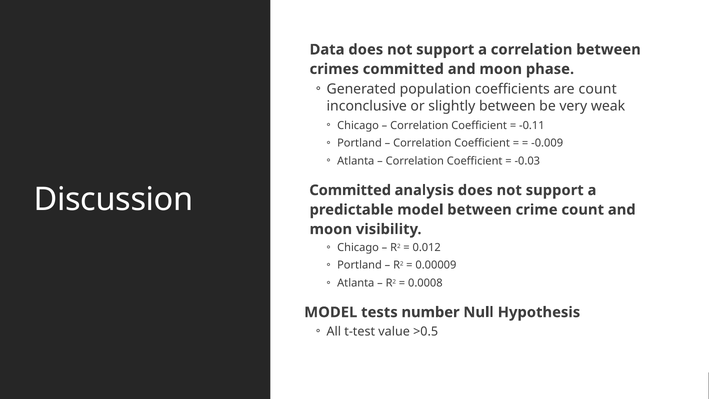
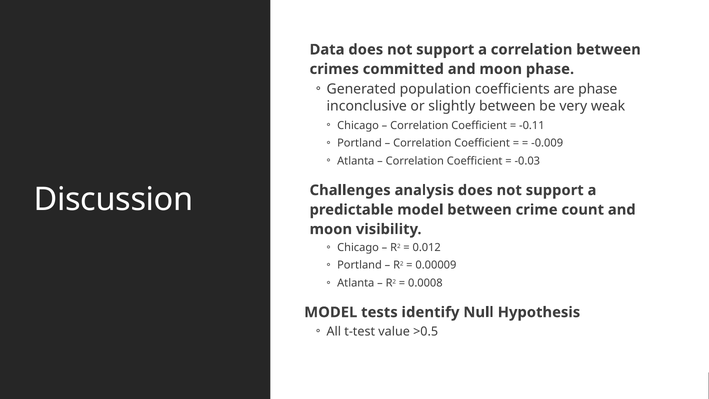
are count: count -> phase
Committed at (350, 190): Committed -> Challenges
number: number -> identify
